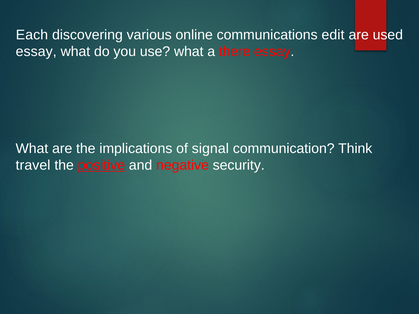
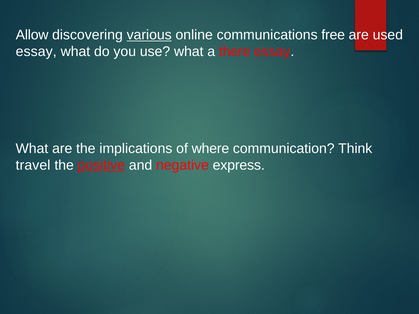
Each: Each -> Allow
various underline: none -> present
edit: edit -> free
signal: signal -> where
security: security -> express
